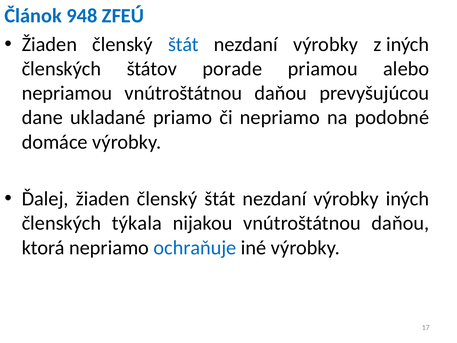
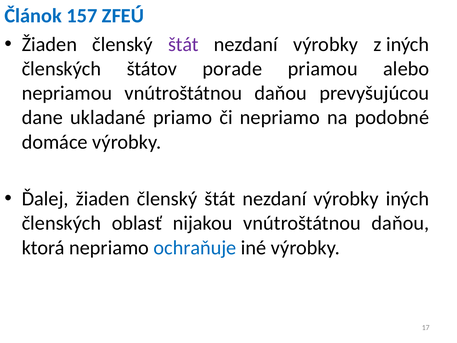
948: 948 -> 157
štát at (183, 44) colour: blue -> purple
týkala: týkala -> oblasť
